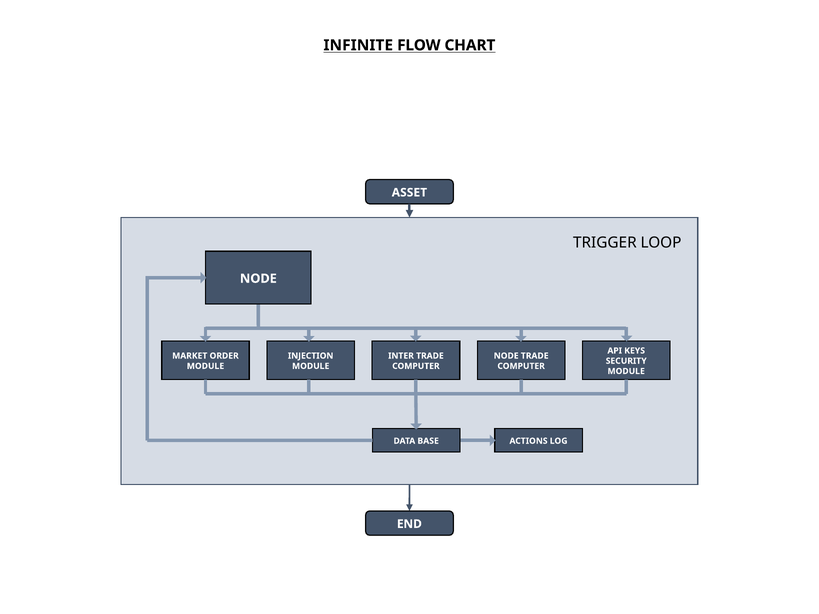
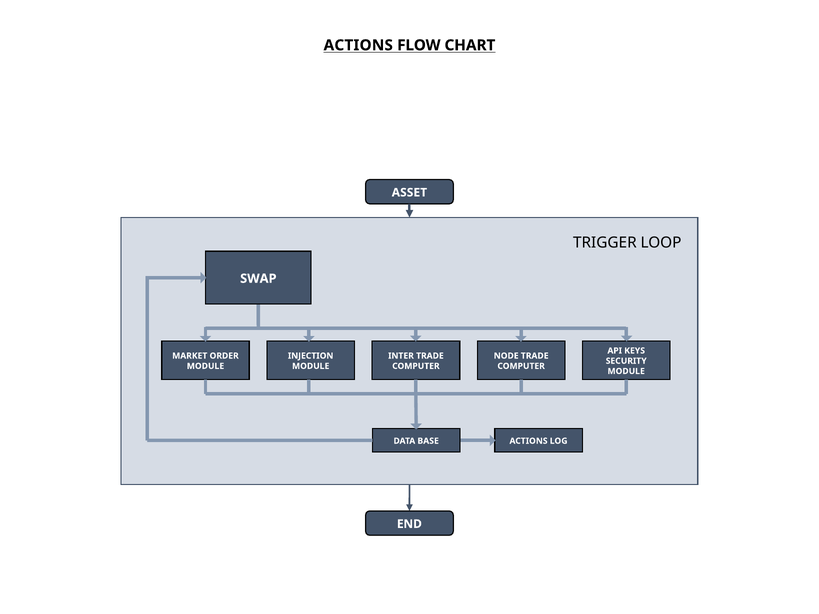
INFINITE at (358, 45): INFINITE -> ACTIONS
NODE at (258, 279): NODE -> SWAP
